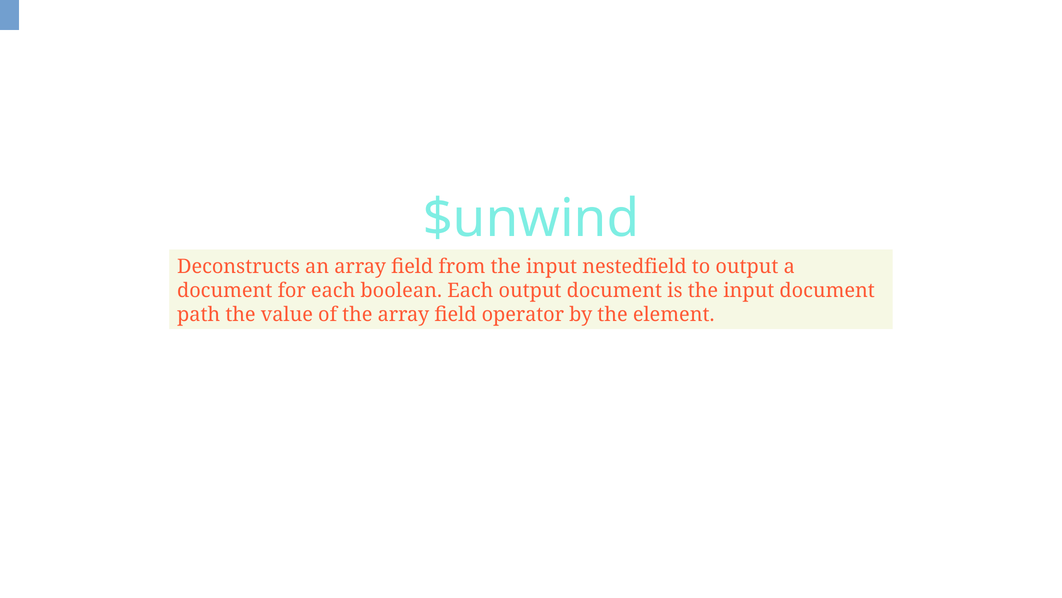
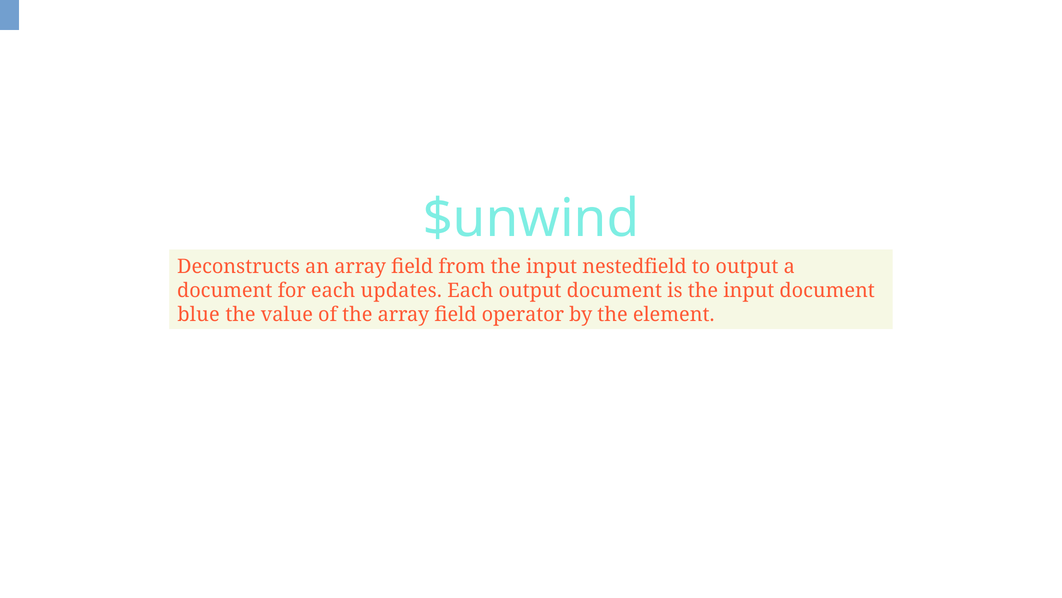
boolean: boolean -> updates
path: path -> blue
